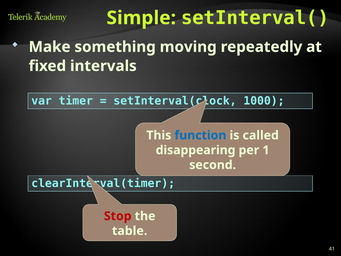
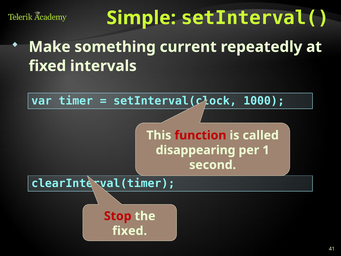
moving: moving -> current
function colour: blue -> red
table at (130, 231): table -> fixed
